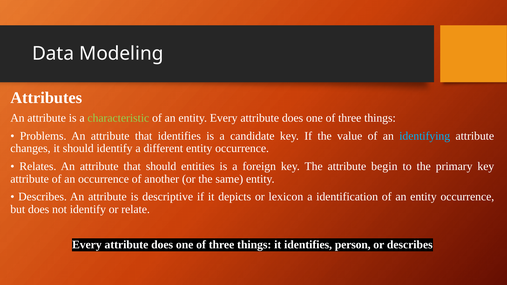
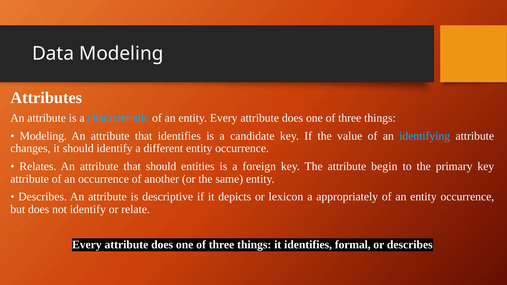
characteristic colour: light green -> light blue
Problems at (43, 136): Problems -> Modeling
identification: identification -> appropriately
person: person -> formal
